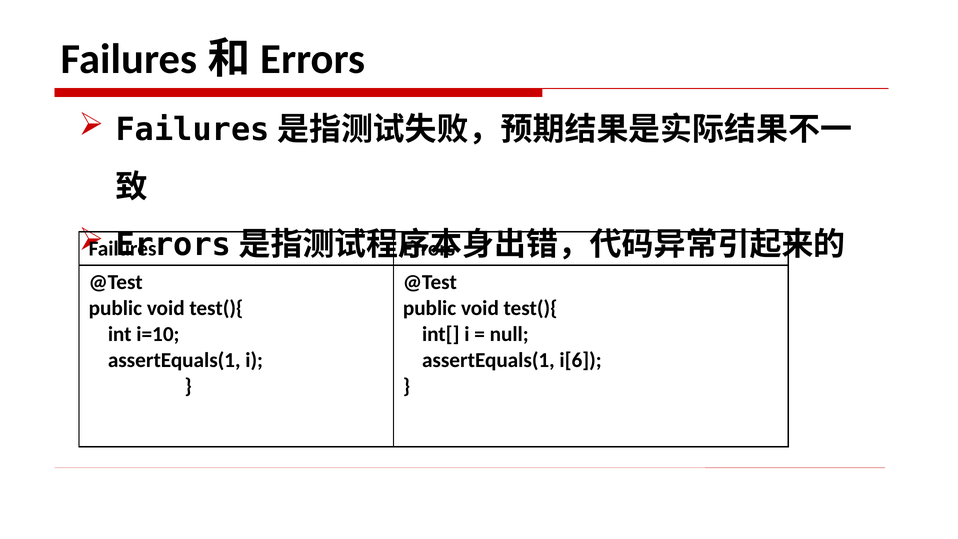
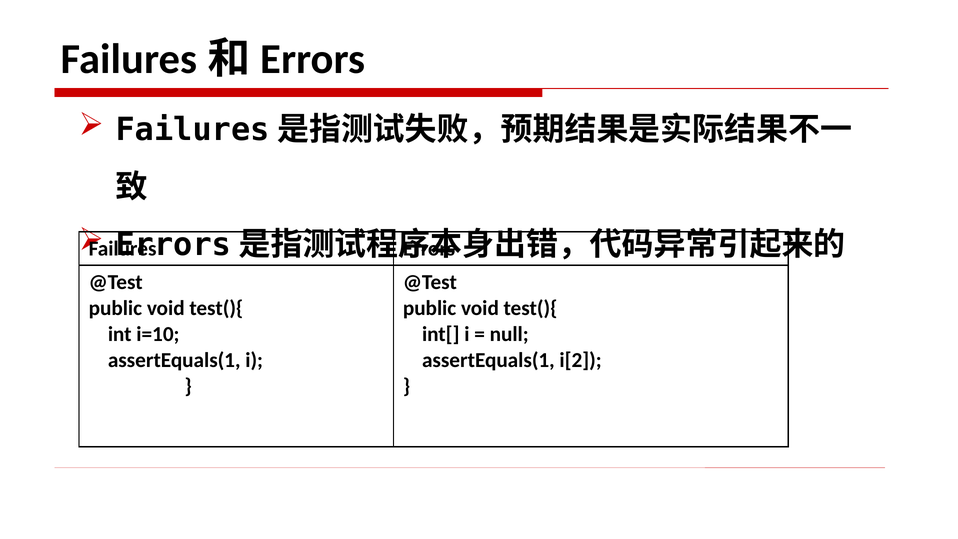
i[6: i[6 -> i[2
